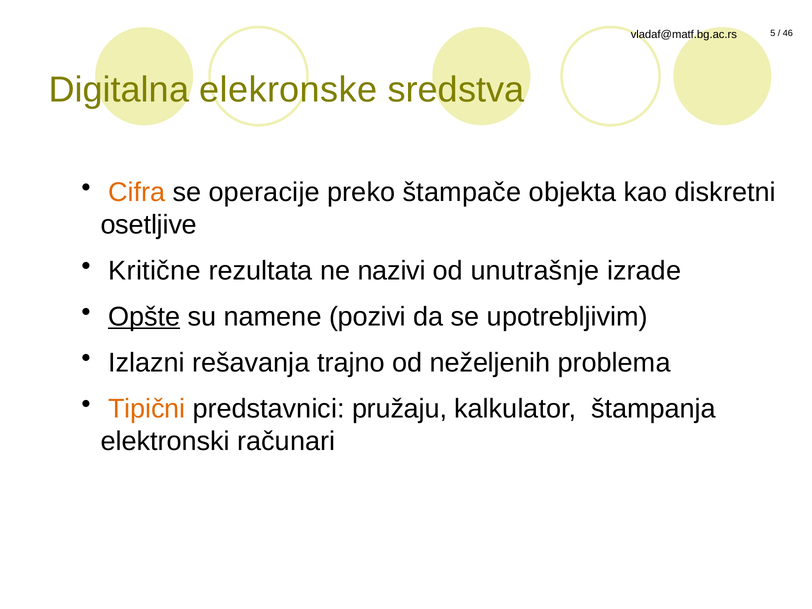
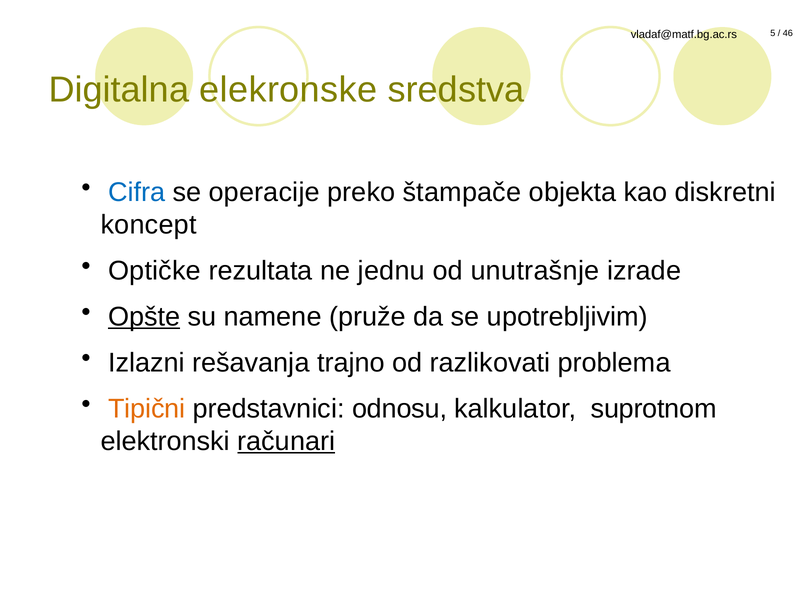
Cifra colour: orange -> blue
osetljive: osetljive -> koncept
Kritične: Kritične -> Optičke
nazivi: nazivi -> jednu
pozivi: pozivi -> pruže
neželjenih: neželjenih -> razlikovati
pružaju: pružaju -> odnosu
štampanja: štampanja -> suprotnom
računari underline: none -> present
